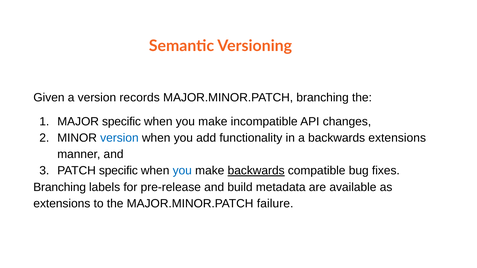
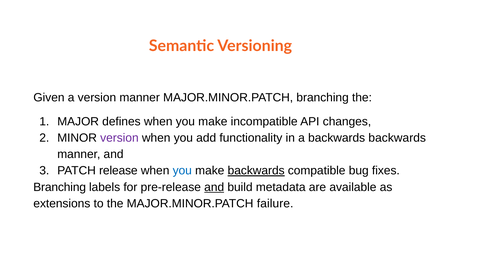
version records: records -> manner
MAJOR specific: specific -> defines
version at (119, 138) colour: blue -> purple
backwards extensions: extensions -> backwards
PATCH specific: specific -> release
and at (214, 187) underline: none -> present
